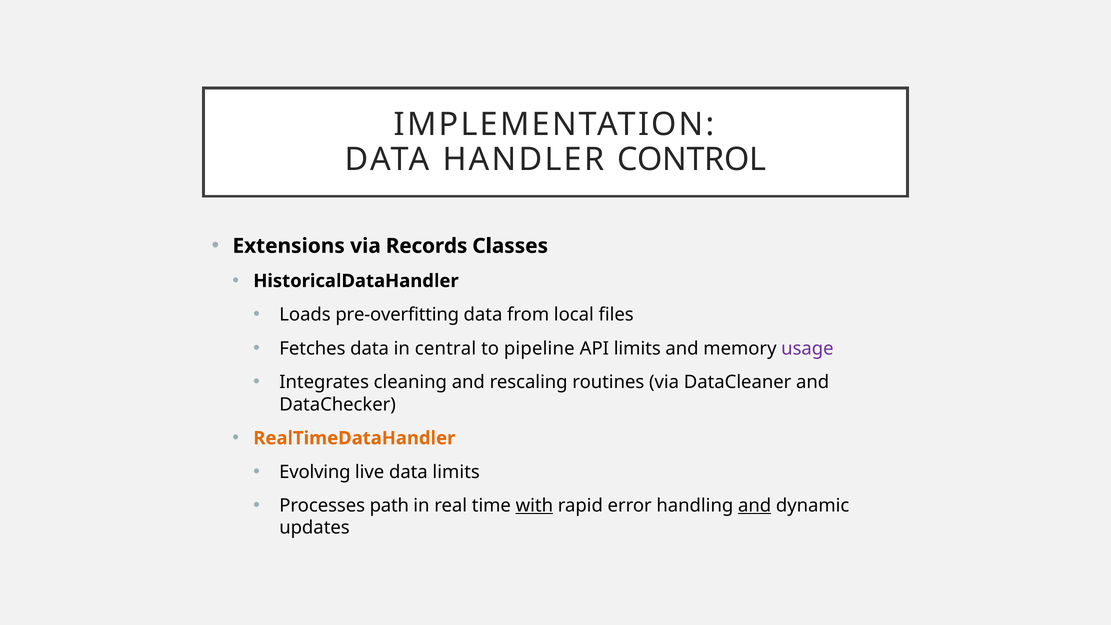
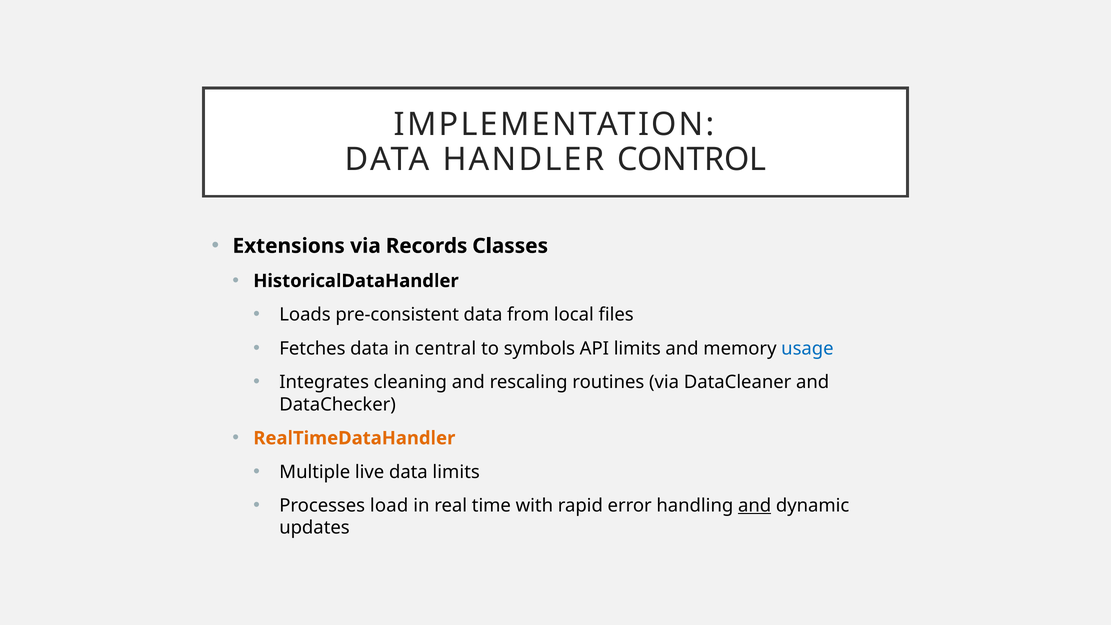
pre-overfitting: pre-overfitting -> pre-consistent
pipeline: pipeline -> symbols
usage colour: purple -> blue
Evolving: Evolving -> Multiple
path: path -> load
with underline: present -> none
